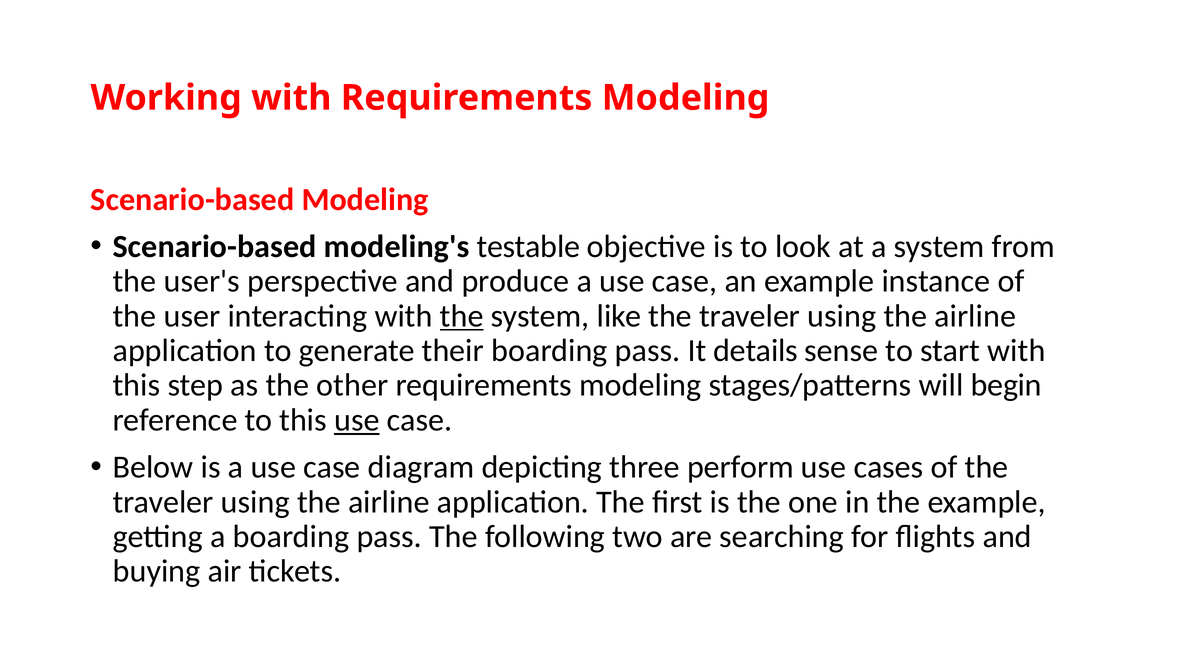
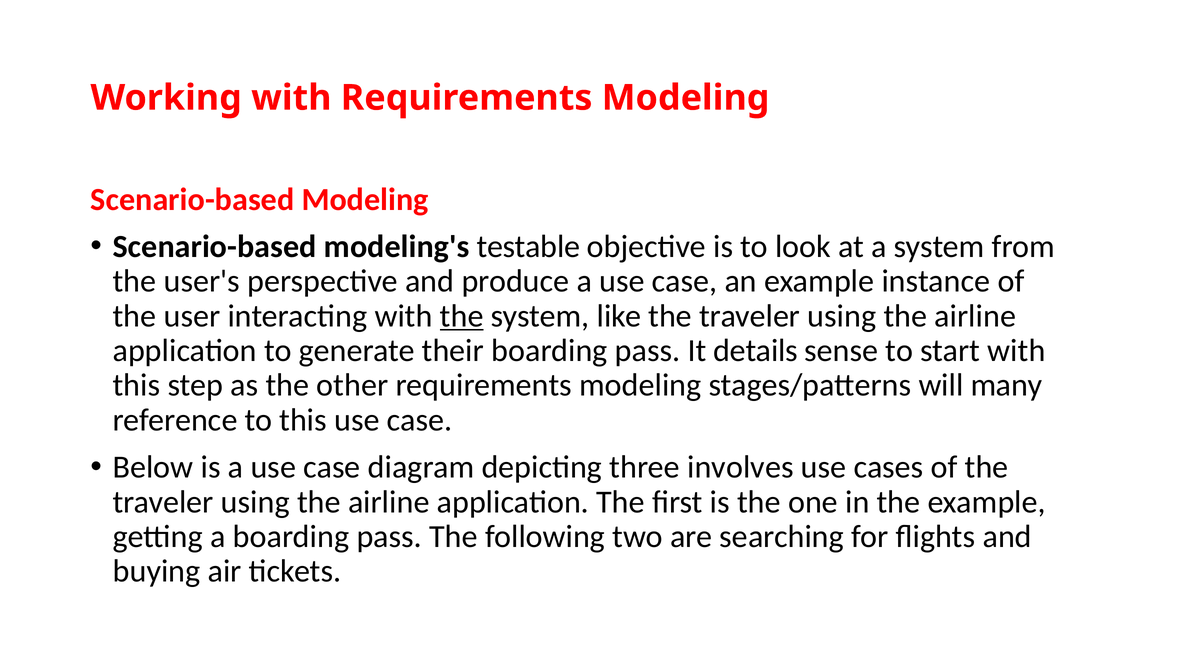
begin: begin -> many
use at (357, 420) underline: present -> none
perform: perform -> involves
